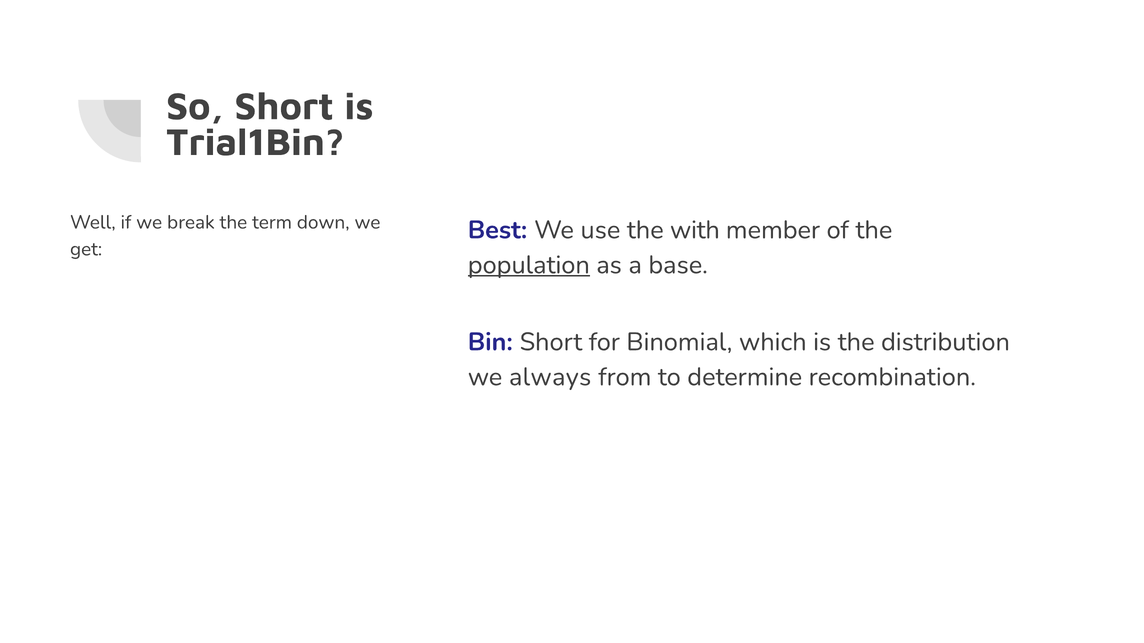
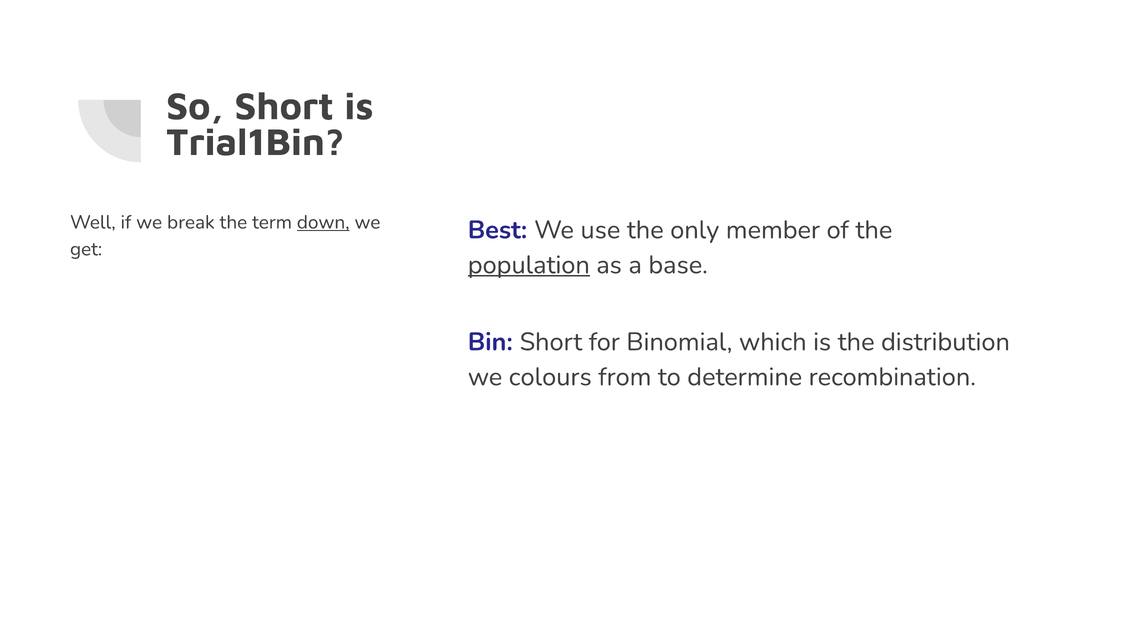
down underline: none -> present
with: with -> only
always: always -> colours
